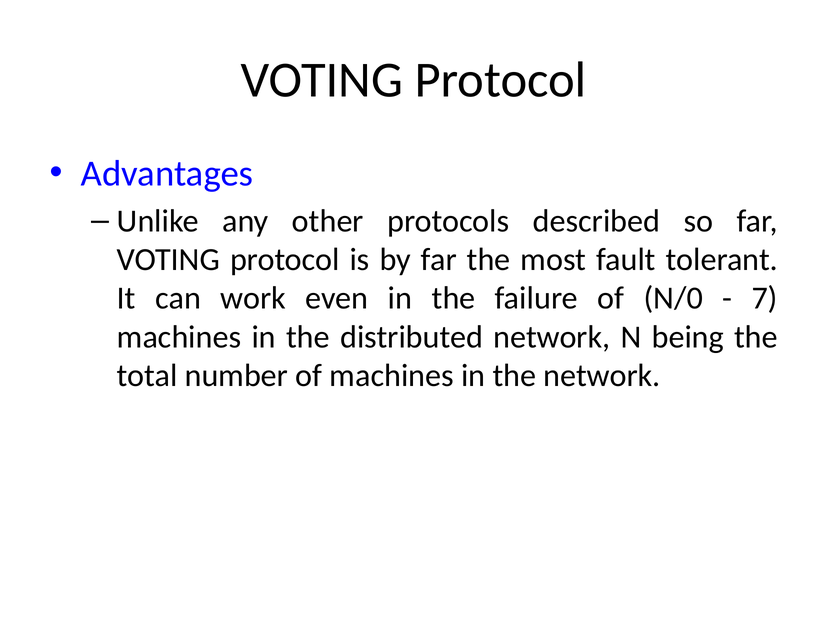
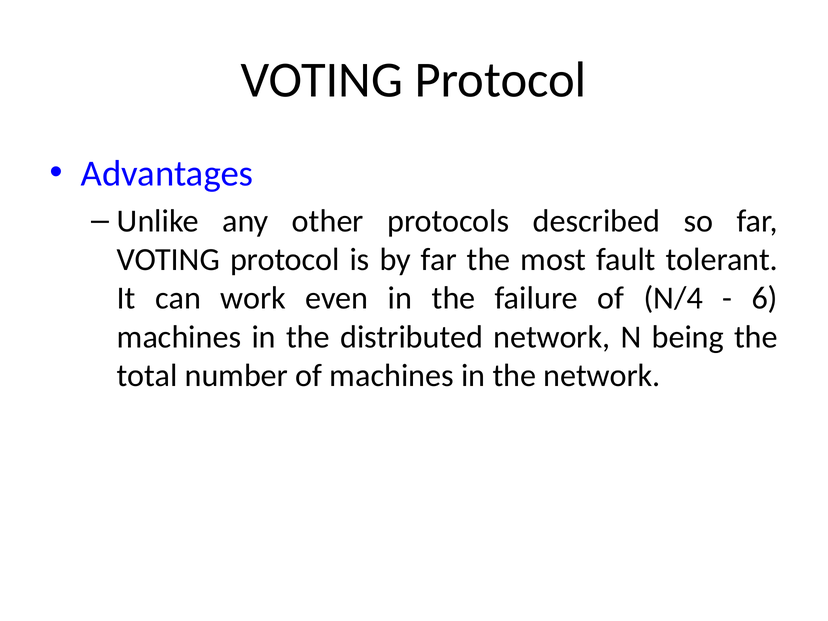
N/0: N/0 -> N/4
7: 7 -> 6
